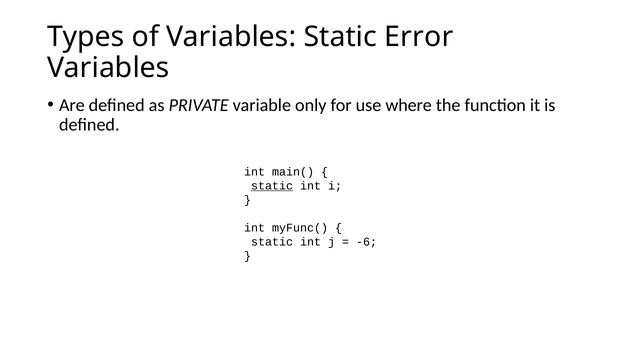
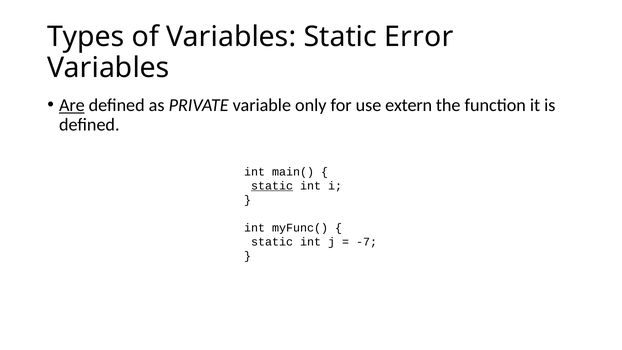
Are underline: none -> present
where: where -> extern
-6: -6 -> -7
